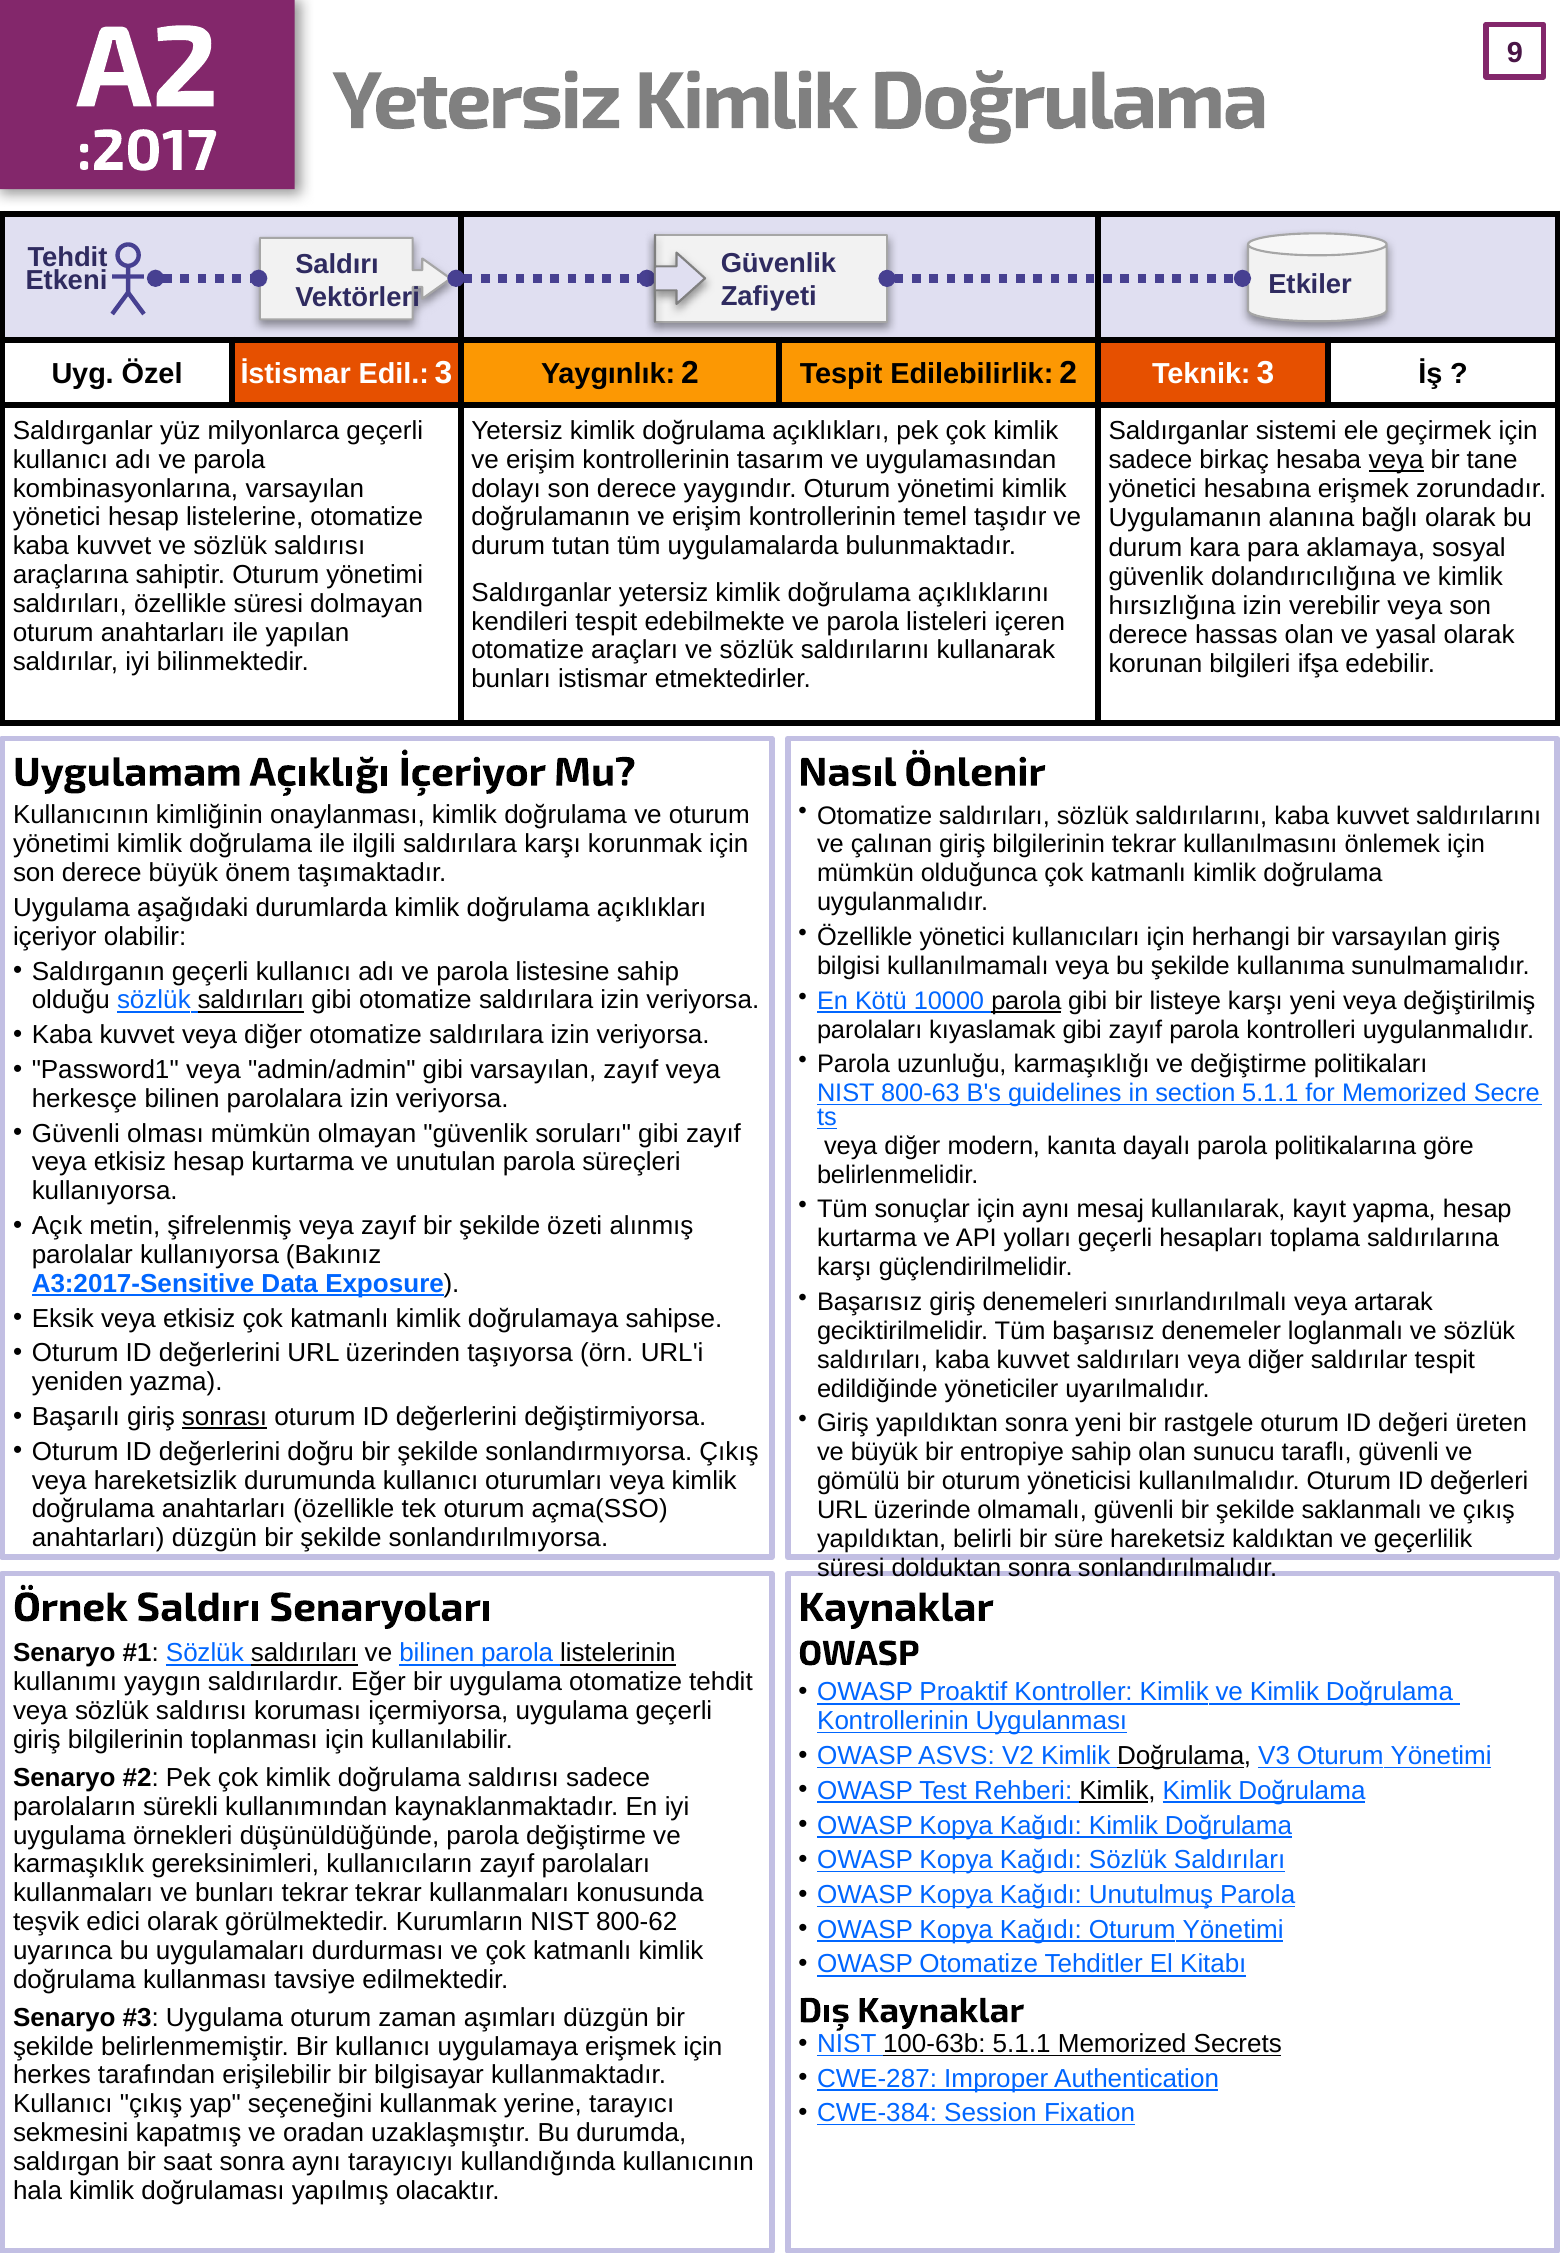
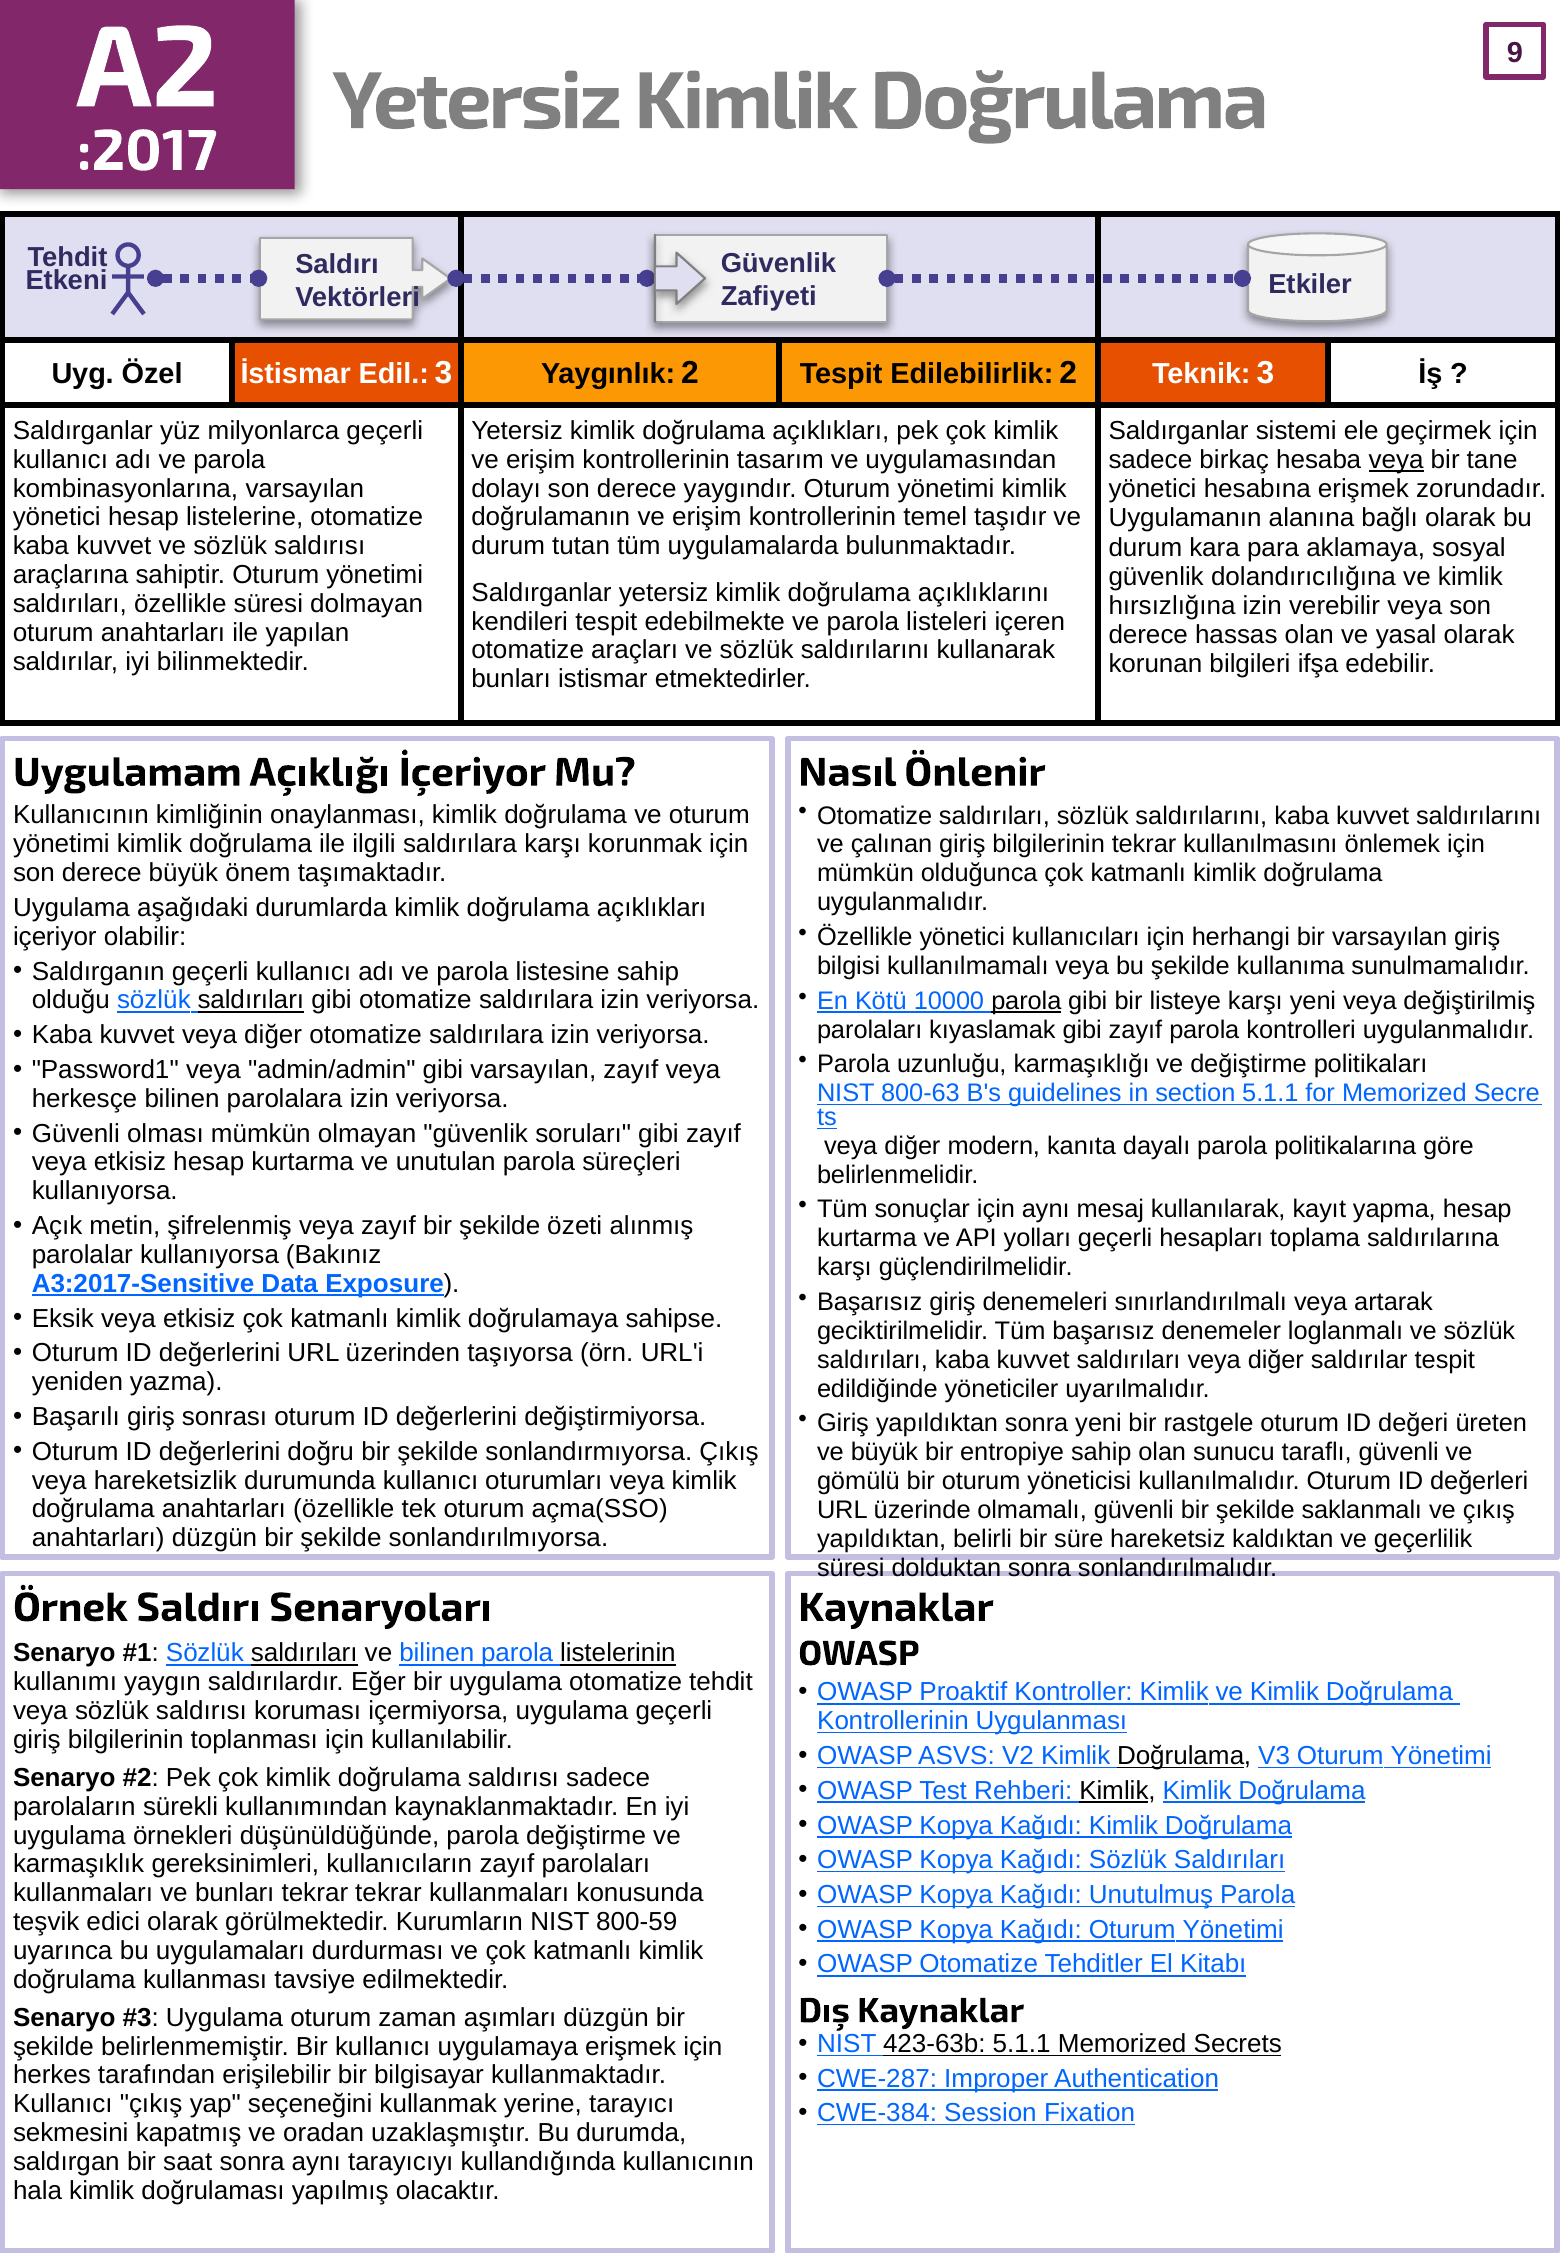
sonrası underline: present -> none
800-62: 800-62 -> 800-59
100-63b: 100-63b -> 423-63b
